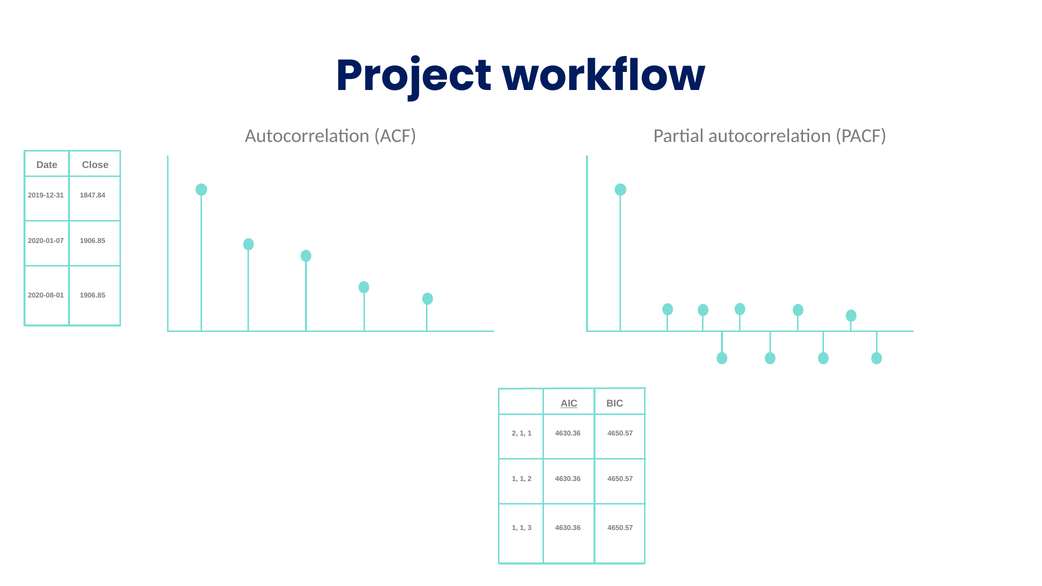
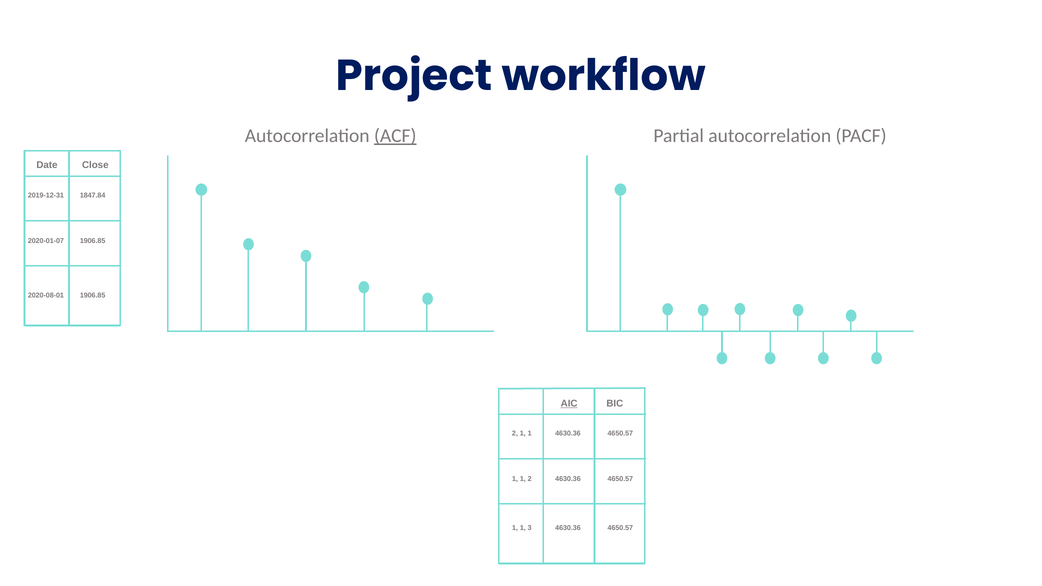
ACF underline: none -> present
